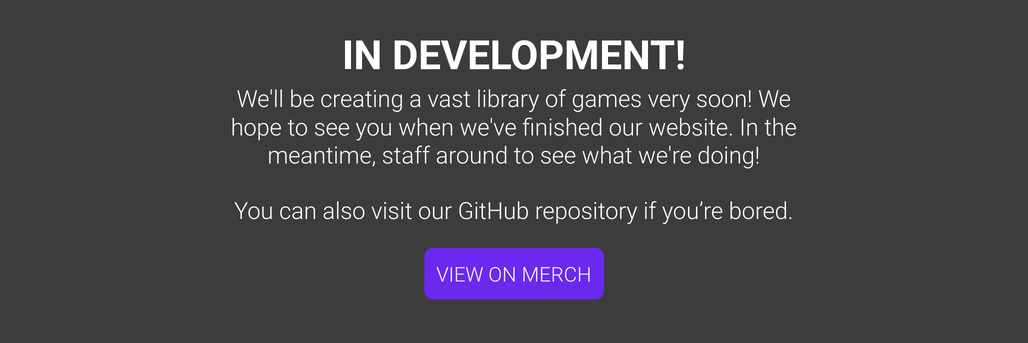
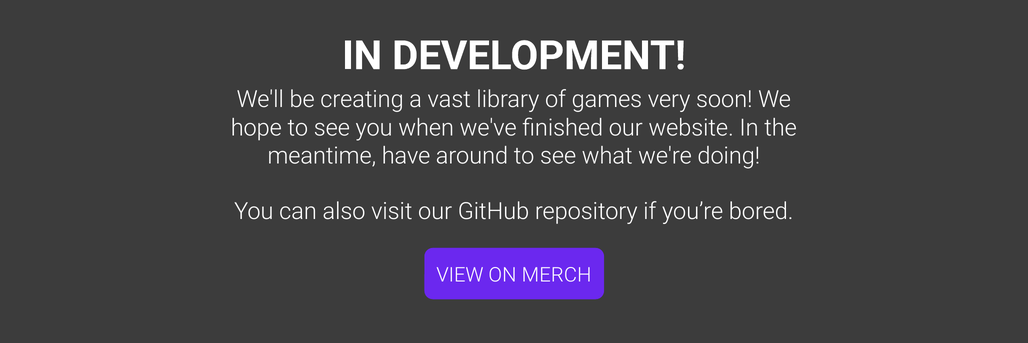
staff: staff -> have
